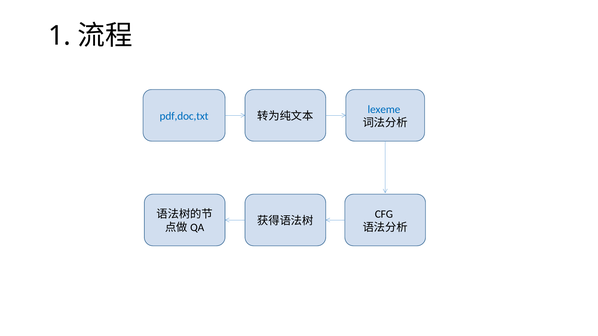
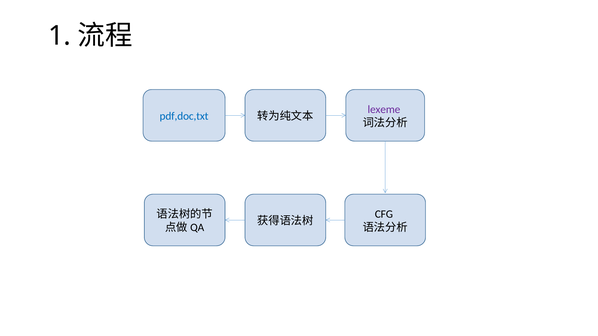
lexeme colour: blue -> purple
